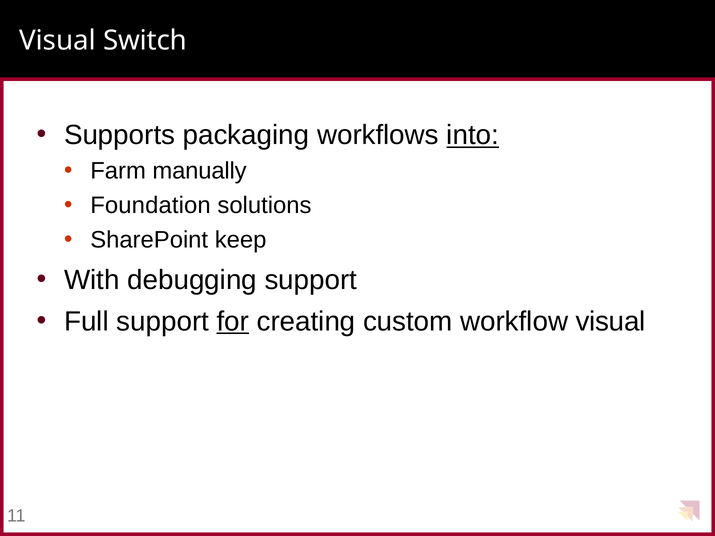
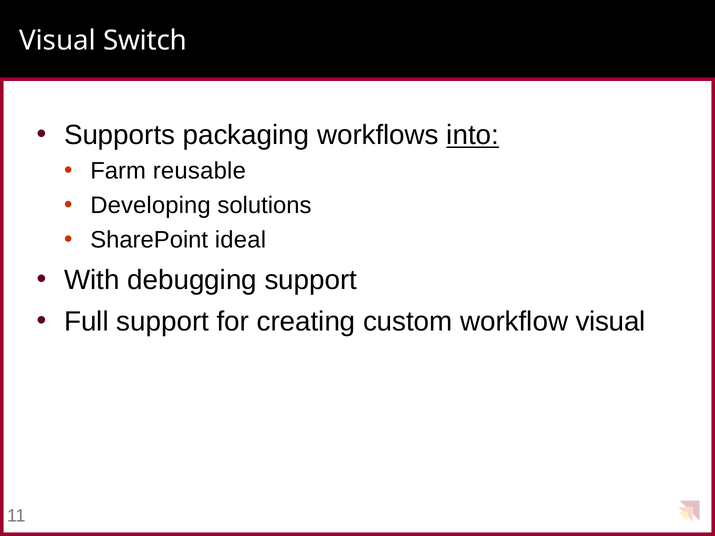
manually: manually -> reusable
Foundation: Foundation -> Developing
keep: keep -> ideal
for underline: present -> none
